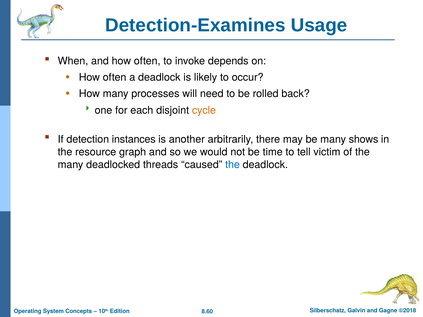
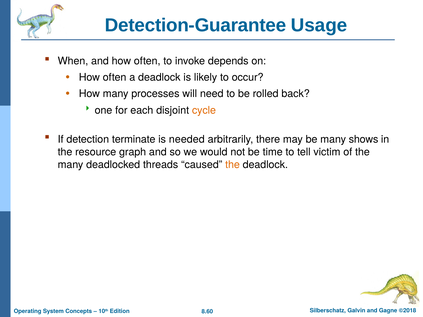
Detection-Examines: Detection-Examines -> Detection-Guarantee
instances: instances -> terminate
another: another -> needed
the at (233, 165) colour: blue -> orange
